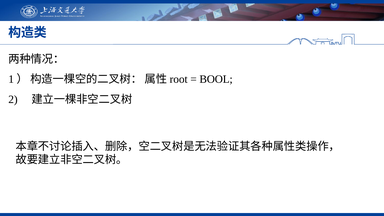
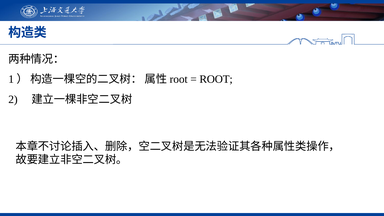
BOOL at (216, 79): BOOL -> ROOT
